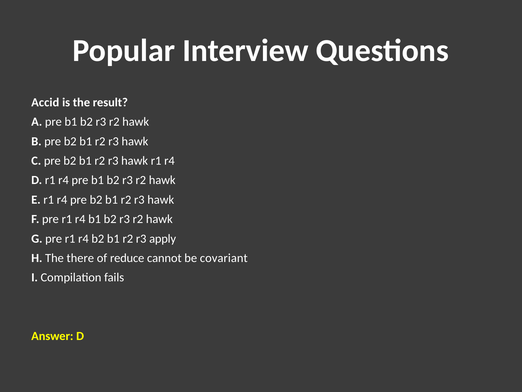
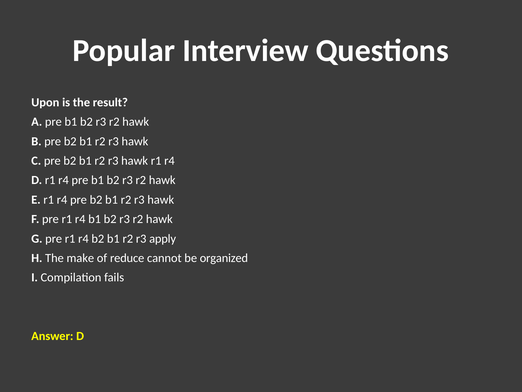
Accid: Accid -> Upon
there: there -> make
covariant: covariant -> organized
